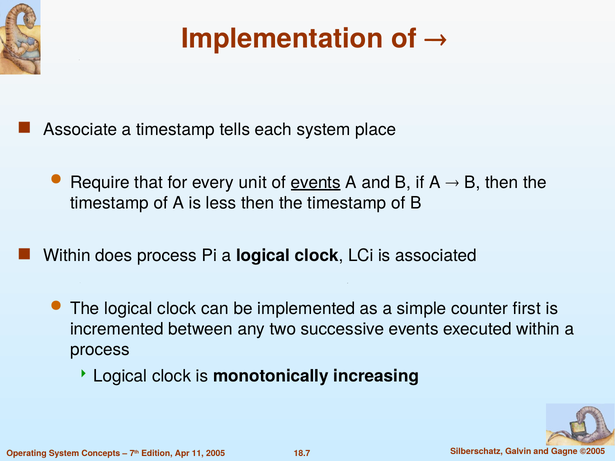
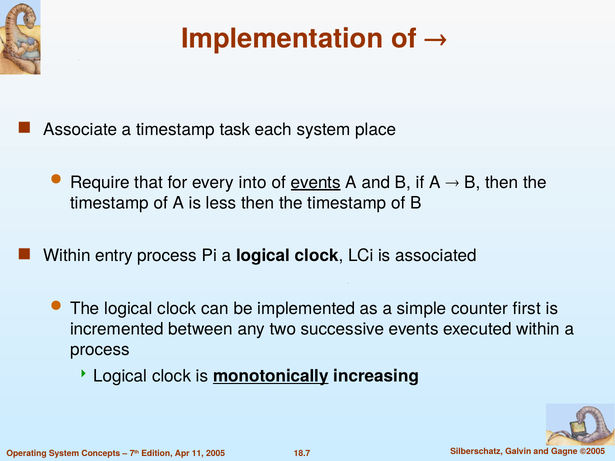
tells: tells -> task
unit: unit -> into
does: does -> entry
monotonically underline: none -> present
